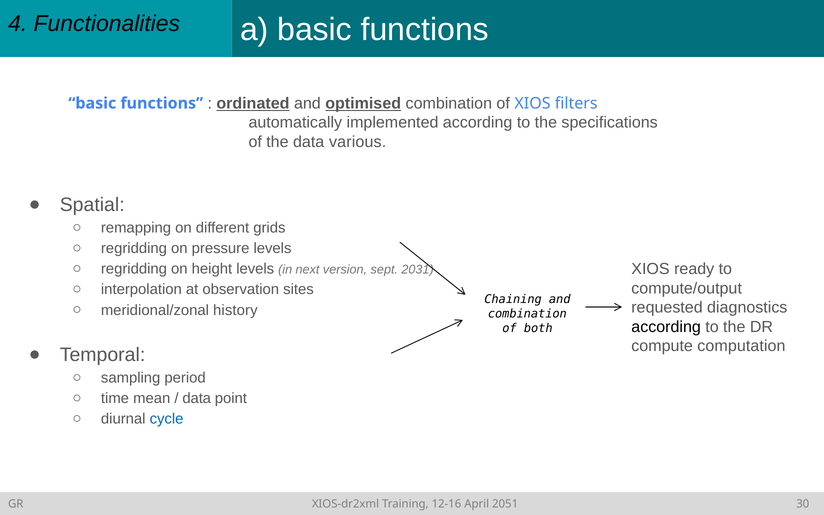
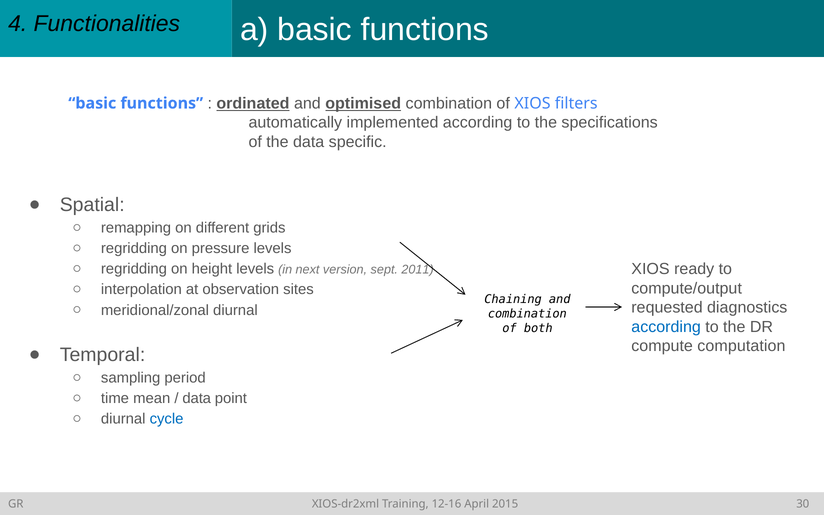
various: various -> specific
2031: 2031 -> 2011
meridional/zonal history: history -> diurnal
according at (666, 327) colour: black -> blue
2051: 2051 -> 2015
